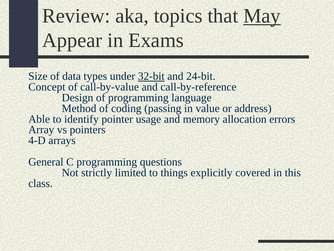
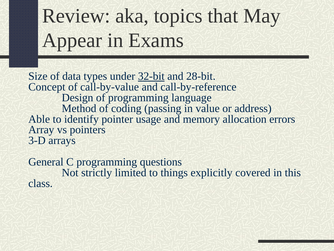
May underline: present -> none
24-bit: 24-bit -> 28-bit
4-D: 4-D -> 3-D
